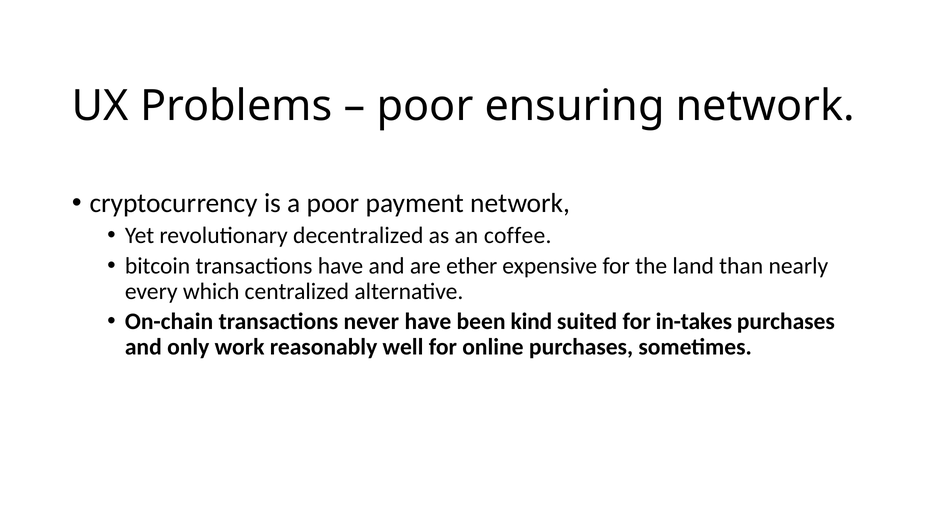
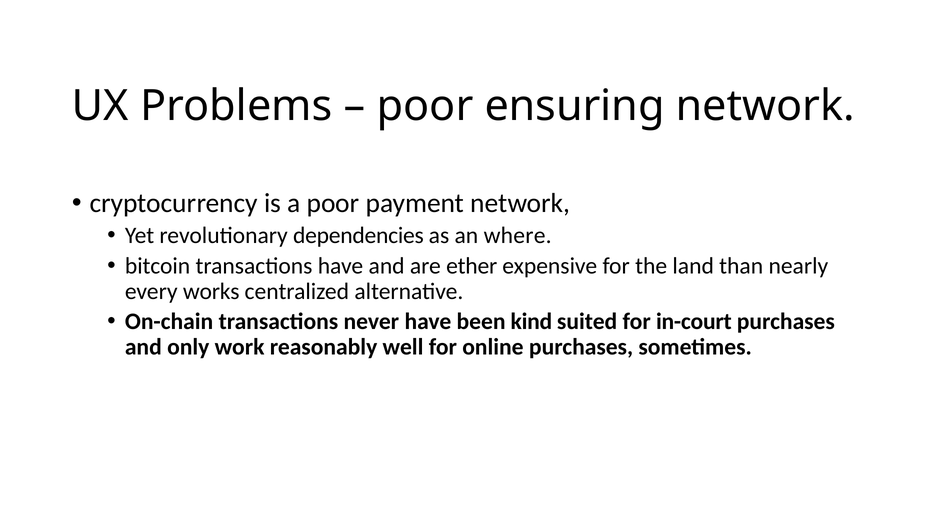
decentralized: decentralized -> dependencies
coffee: coffee -> where
which: which -> works
in-takes: in-takes -> in-court
